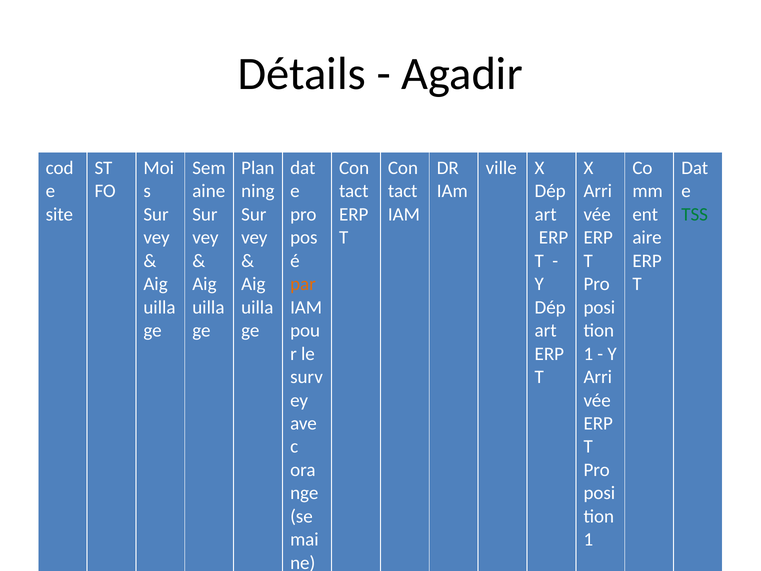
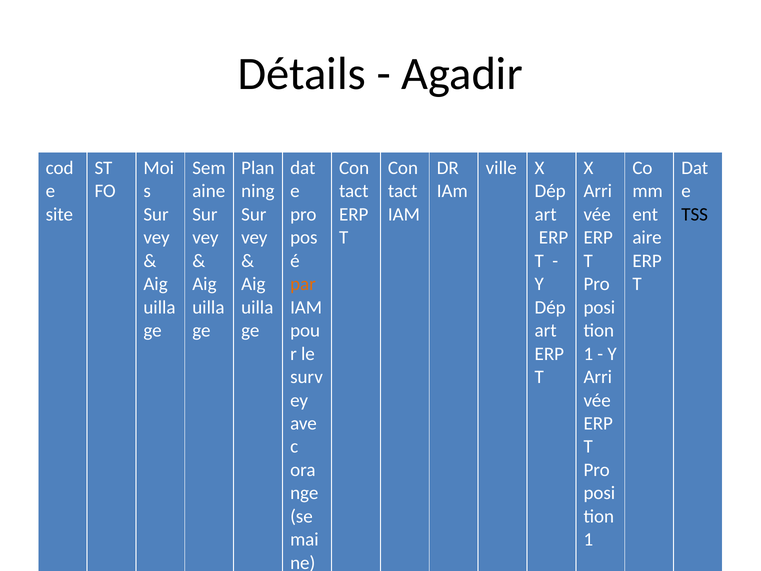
TSS colour: green -> black
